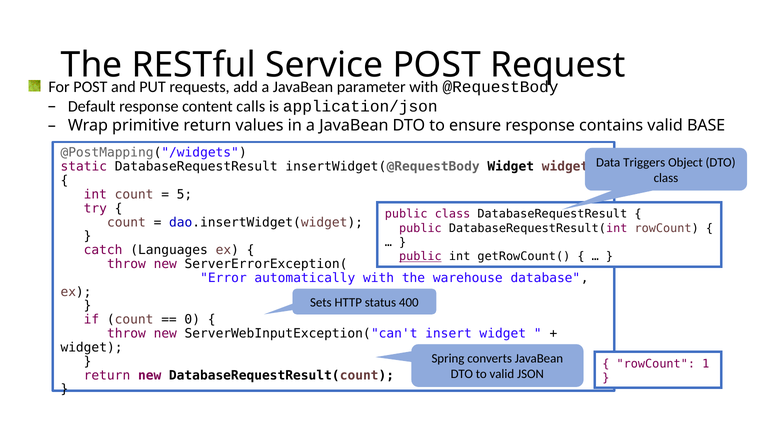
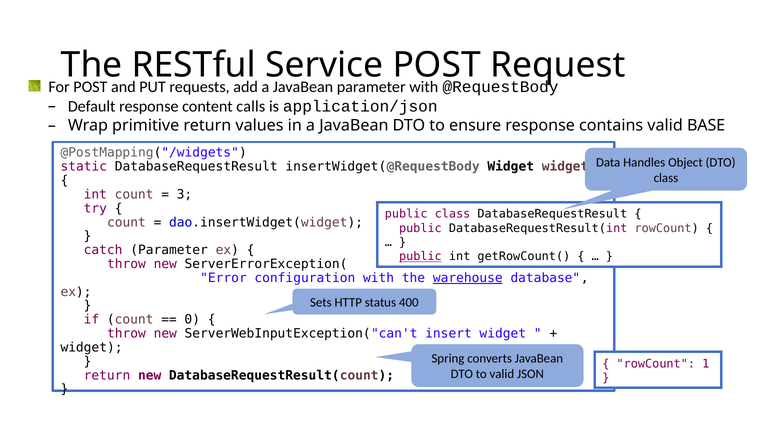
Triggers: Triggers -> Handles
5: 5 -> 3
catch Languages: Languages -> Parameter
automatically: automatically -> configuration
warehouse underline: none -> present
